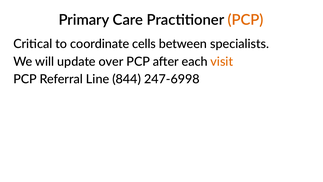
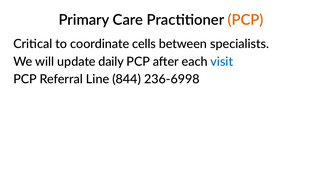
over: over -> daily
visit colour: orange -> blue
247-6998: 247-6998 -> 236-6998
